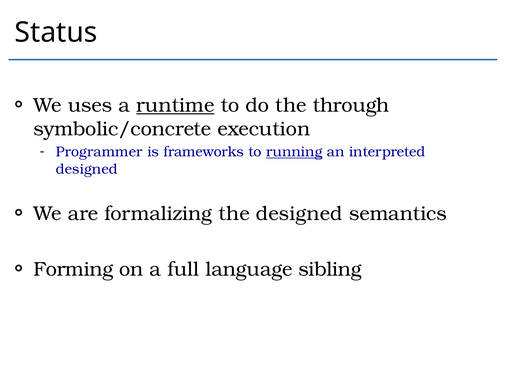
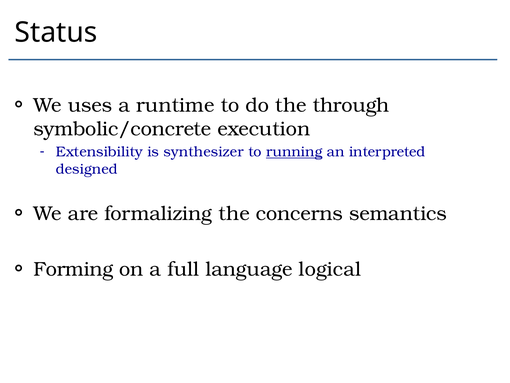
runtime underline: present -> none
Programmer: Programmer -> Extensibility
frameworks: frameworks -> synthesizer
the designed: designed -> concerns
sibling: sibling -> logical
